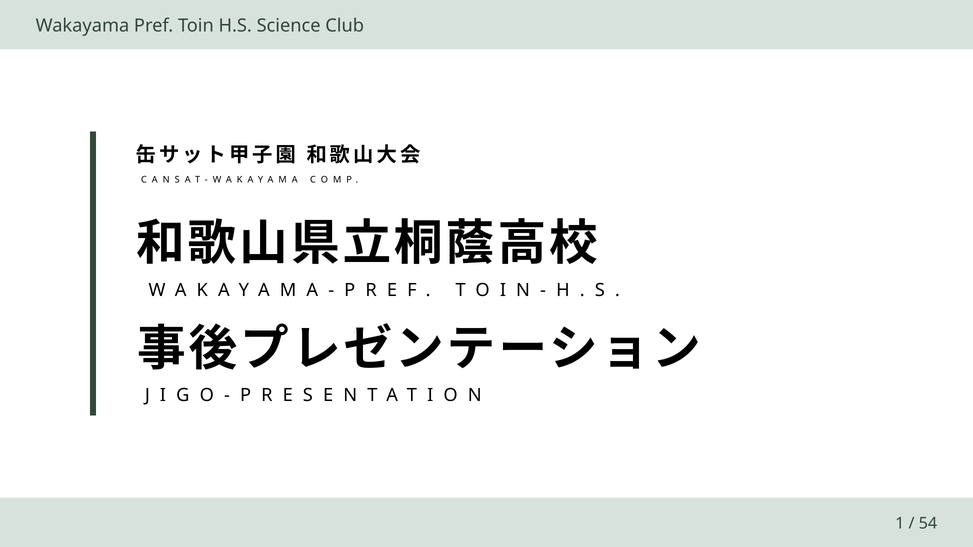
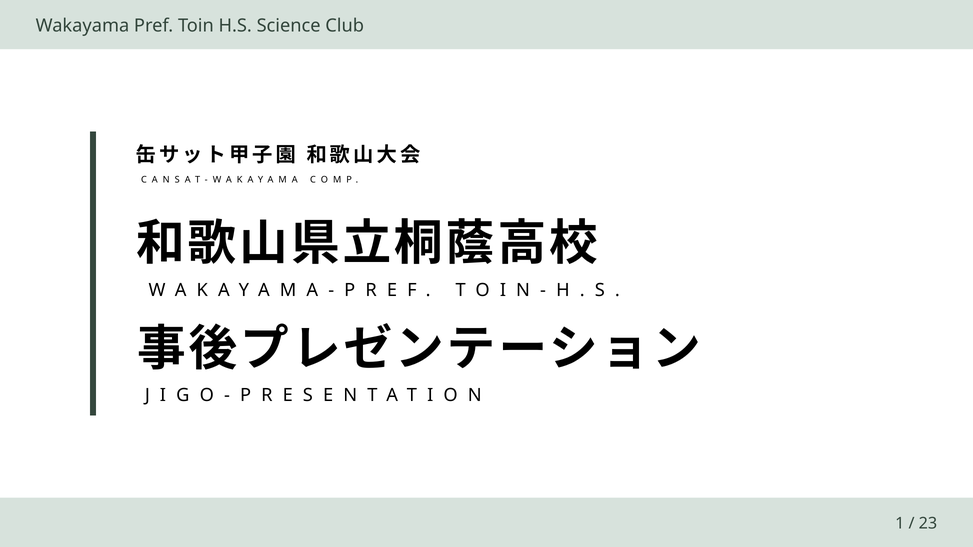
54: 54 -> 23
